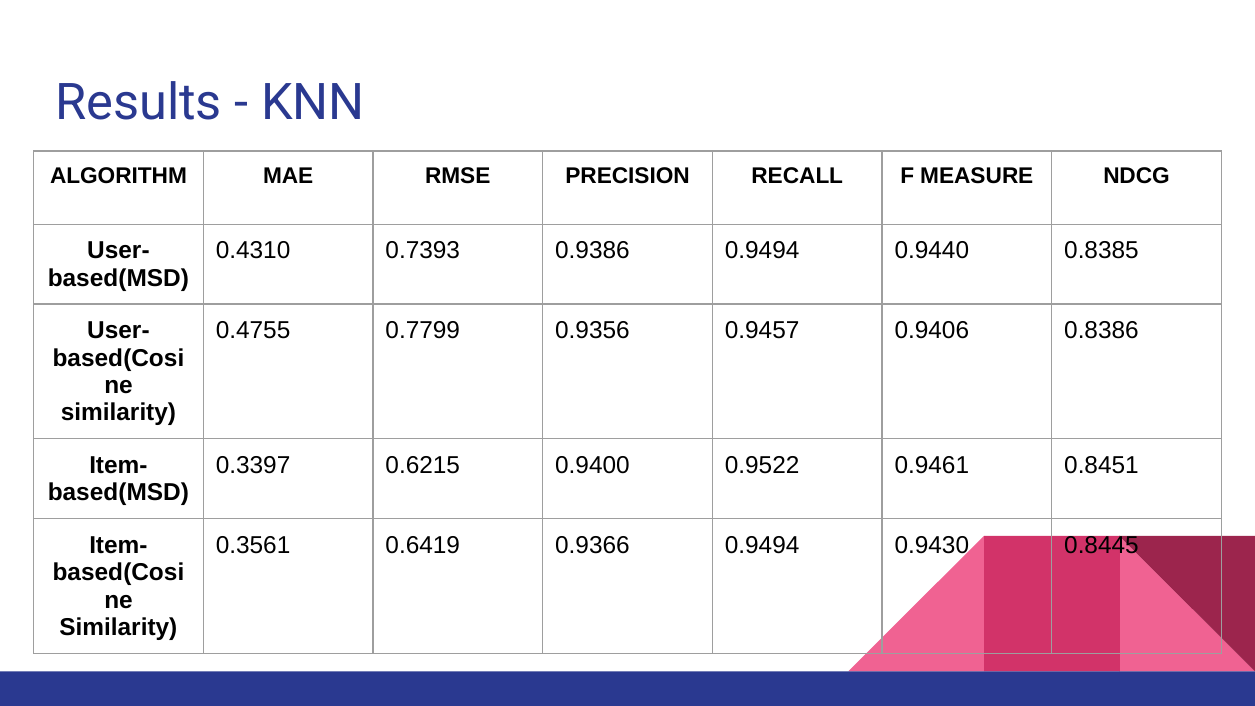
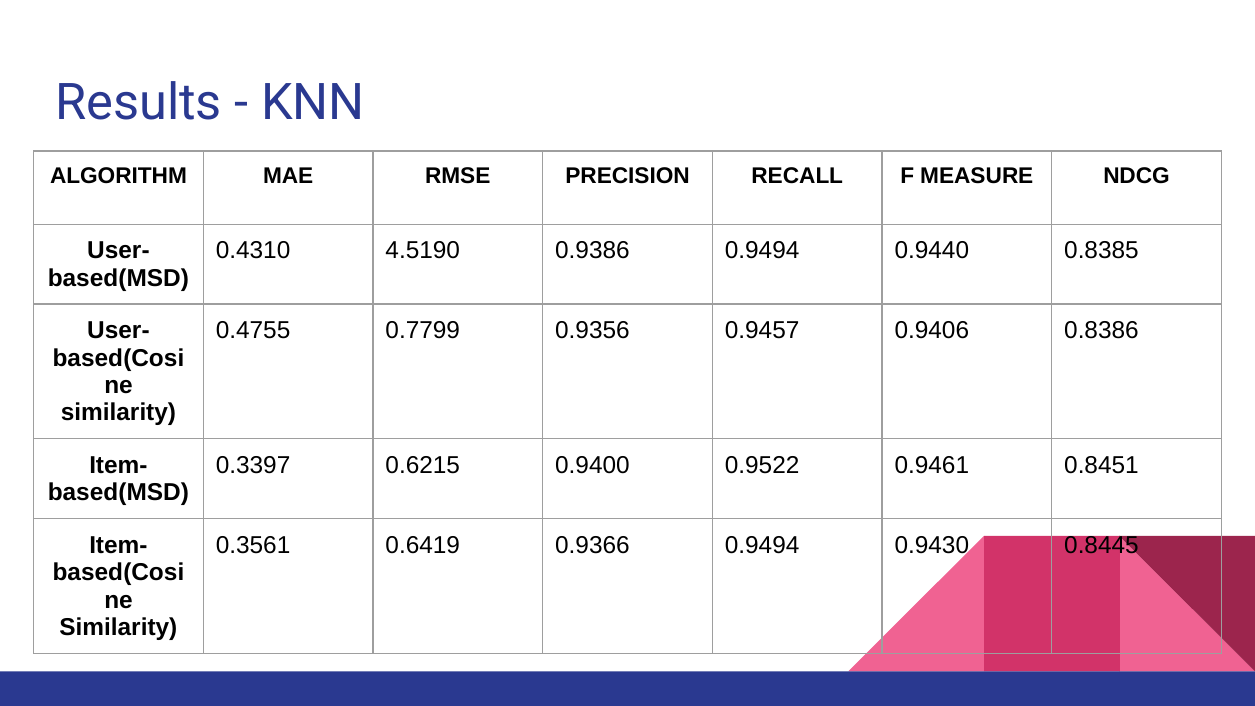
0.7393: 0.7393 -> 4.5190
